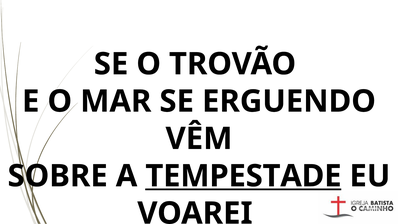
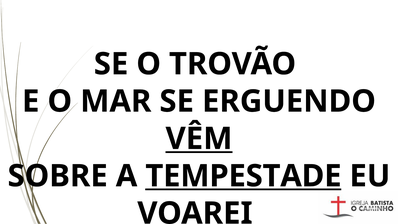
VÊM underline: none -> present
